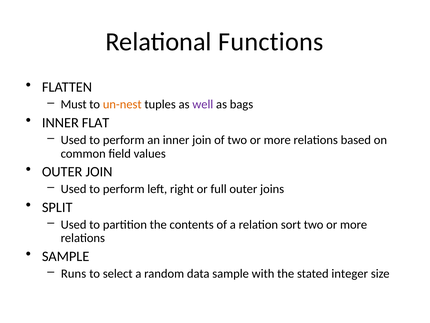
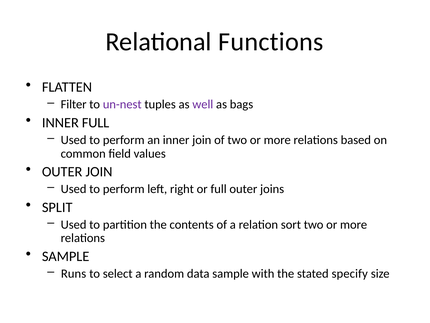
Must: Must -> Filter
un-nest colour: orange -> purple
INNER FLAT: FLAT -> FULL
integer: integer -> specify
